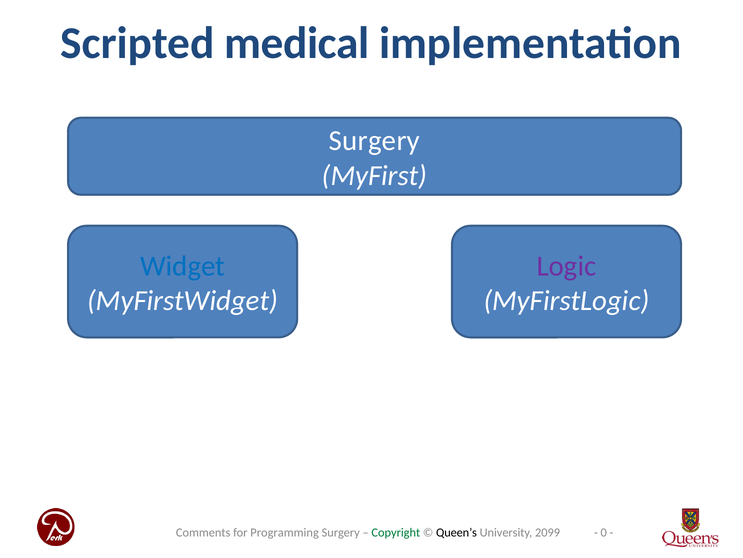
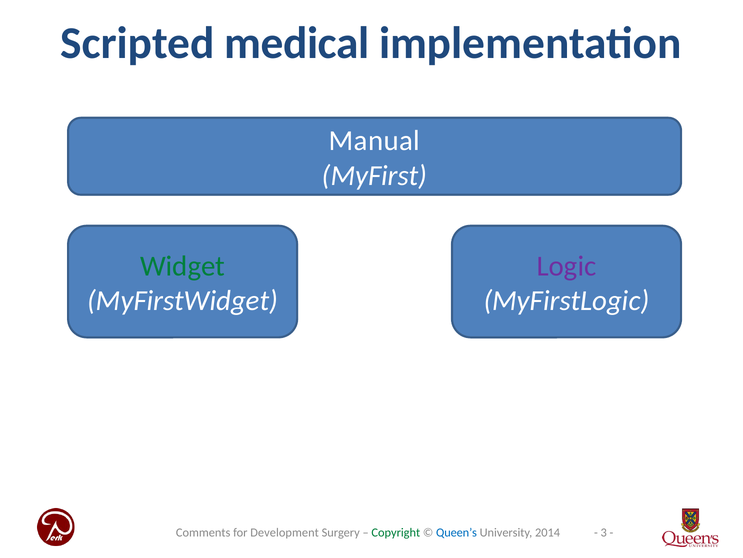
Surgery at (374, 141): Surgery -> Manual
Widget colour: blue -> green
0: 0 -> 3
Programming: Programming -> Development
Queen’s colour: black -> blue
2099: 2099 -> 2014
